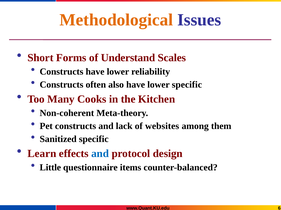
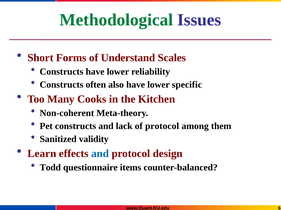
Methodological colour: orange -> green
of websites: websites -> protocol
Sanitized specific: specific -> validity
Little: Little -> Todd
